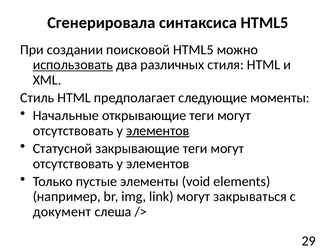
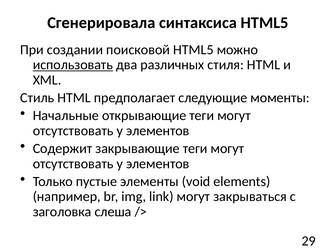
элементов at (158, 131) underline: present -> none
Статусной: Статусной -> Содержит
документ: документ -> заголовка
